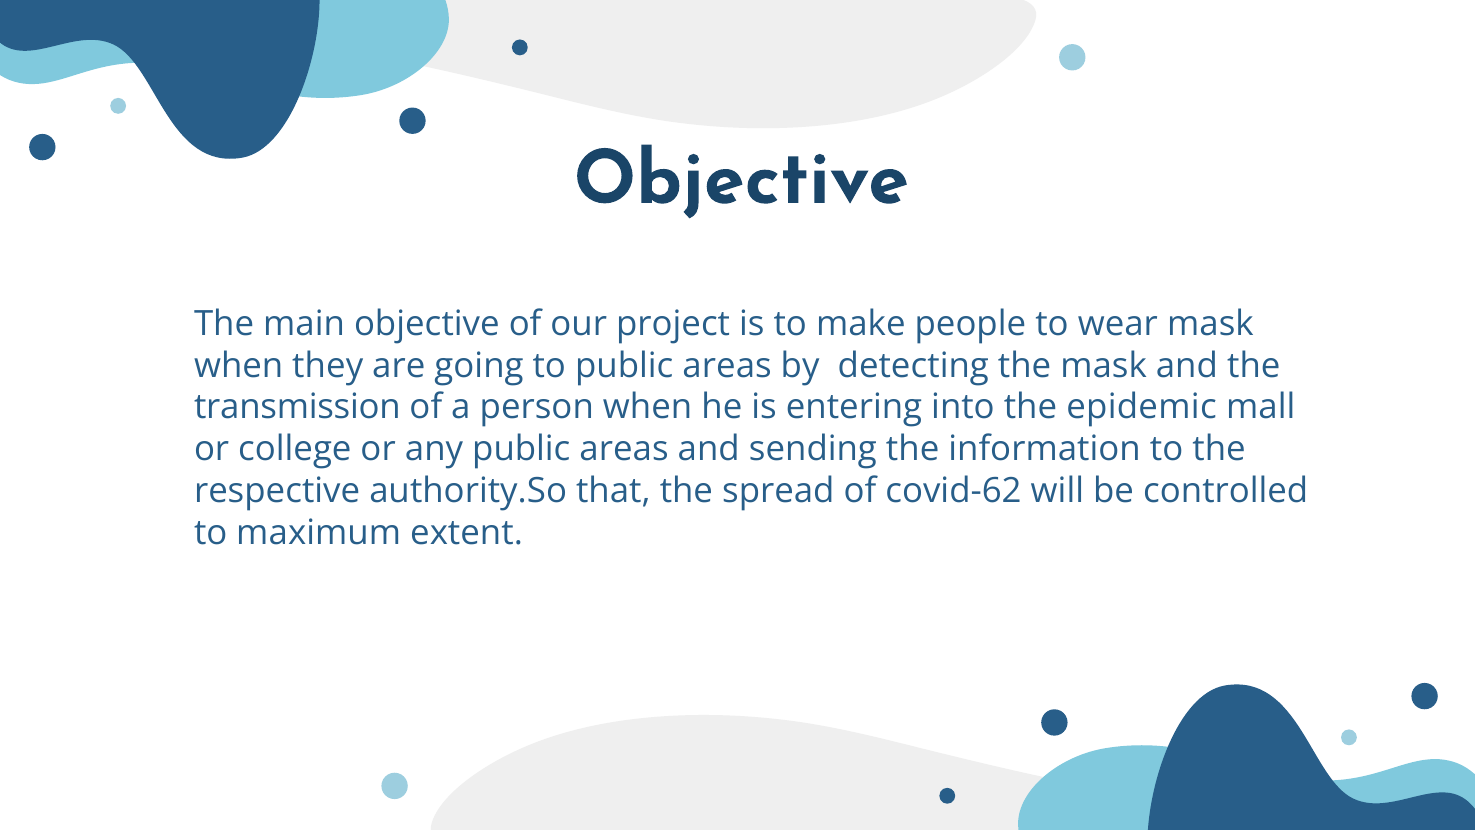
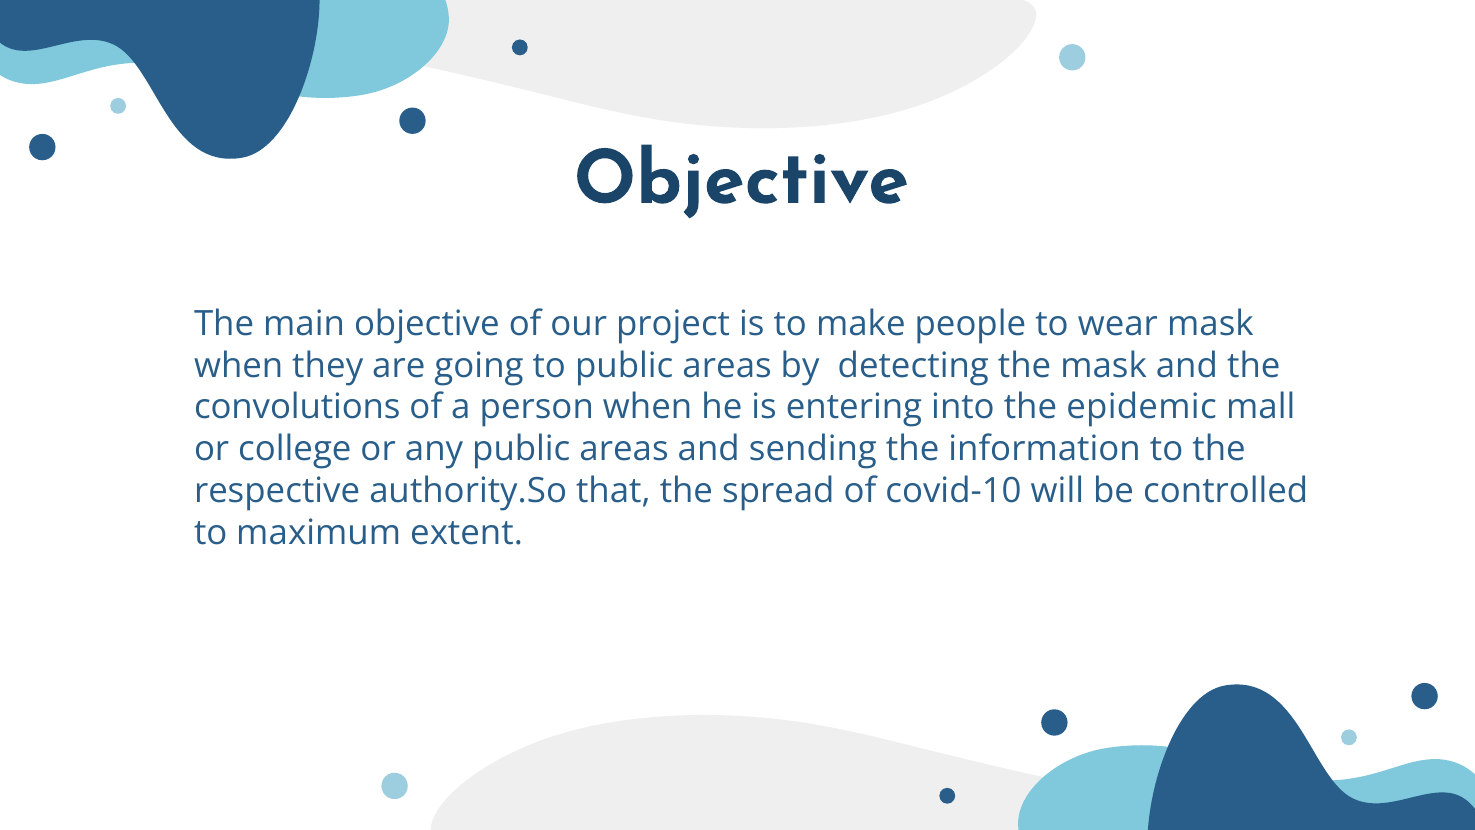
transmission: transmission -> convolutions
covid-62: covid-62 -> covid-10
